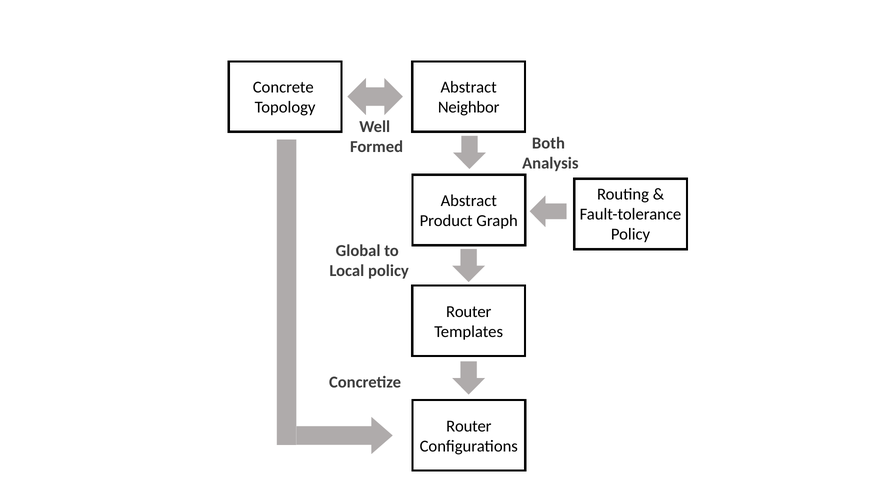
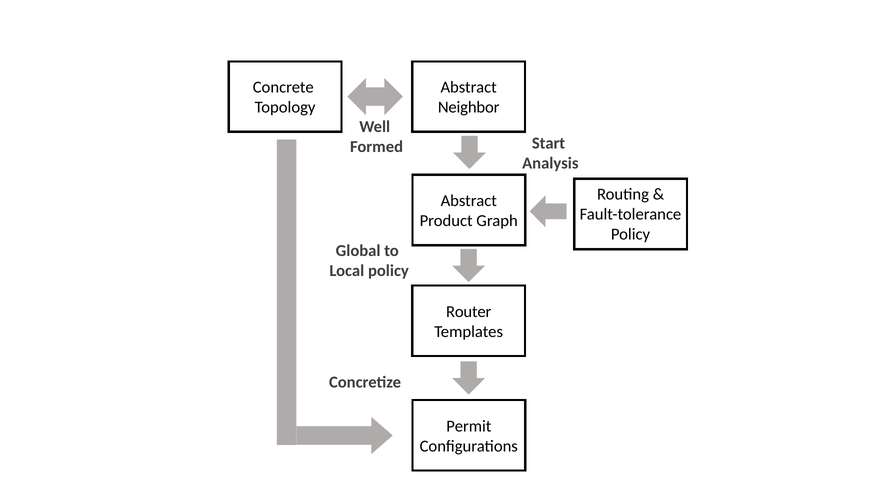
Both: Both -> Start
Router at (469, 426): Router -> Permit
